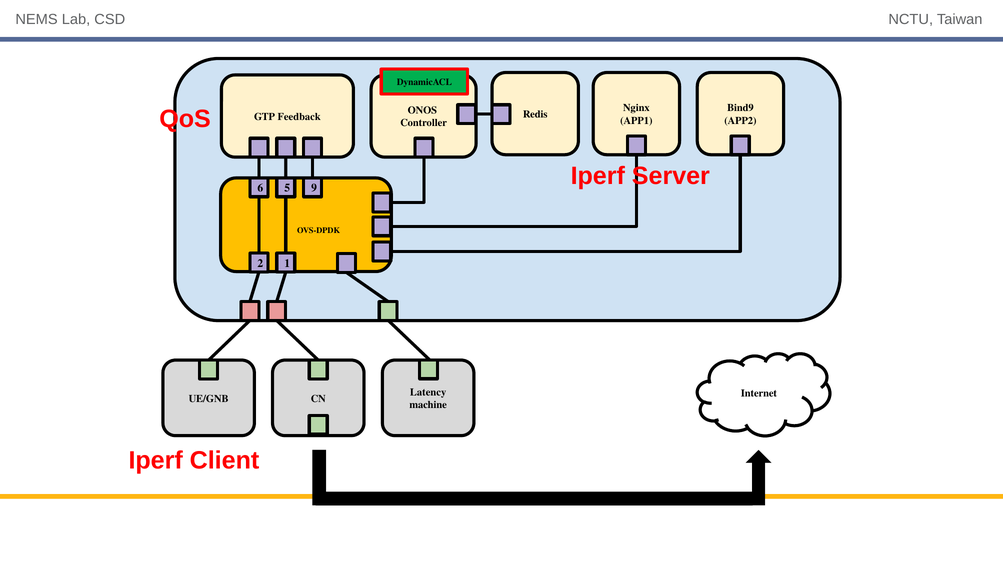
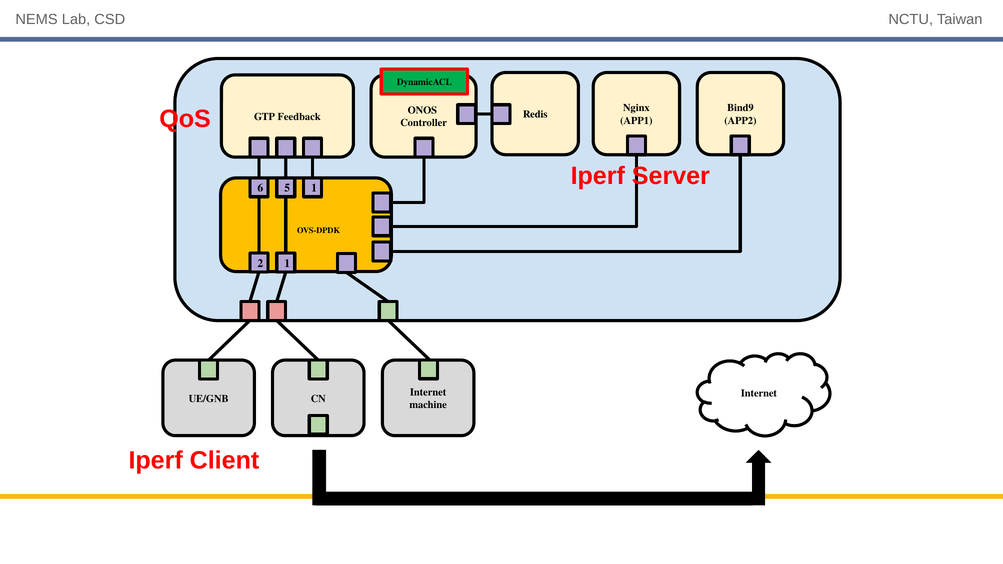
5 9: 9 -> 1
Latency at (428, 392): Latency -> Internet
